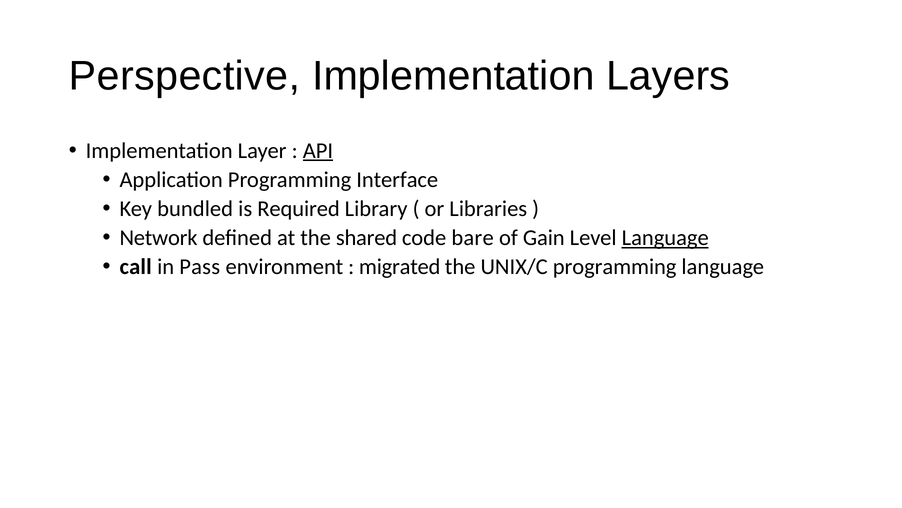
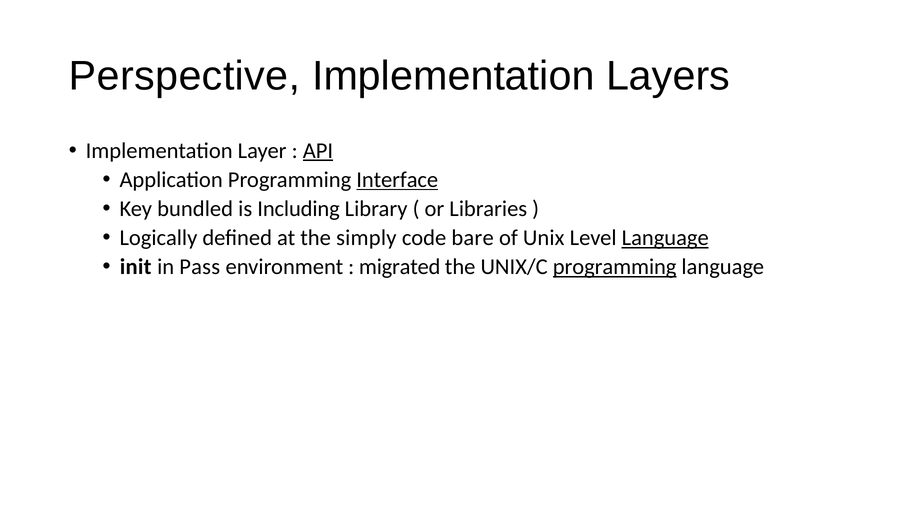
Interface underline: none -> present
Required: Required -> Including
Network: Network -> Logically
shared: shared -> simply
Gain: Gain -> Unix
call: call -> init
programming at (615, 267) underline: none -> present
